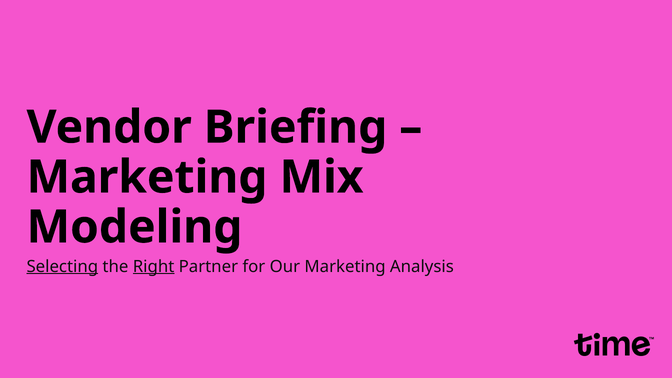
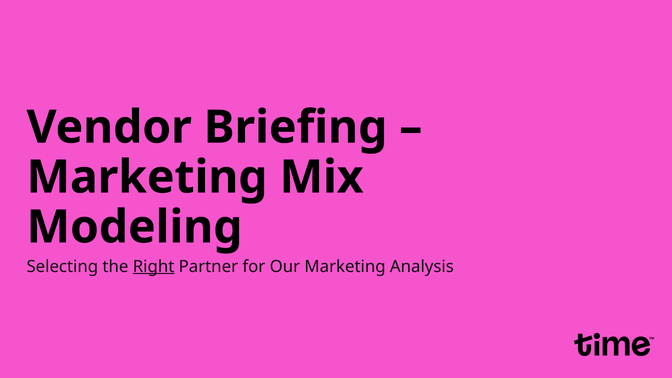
Selecting underline: present -> none
